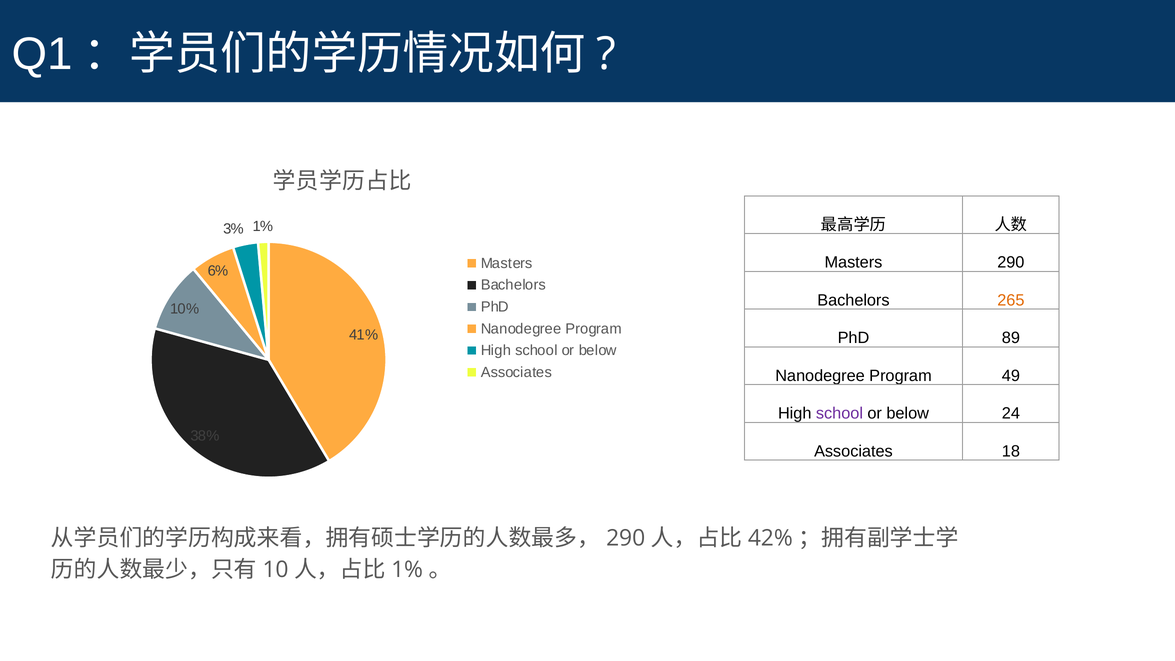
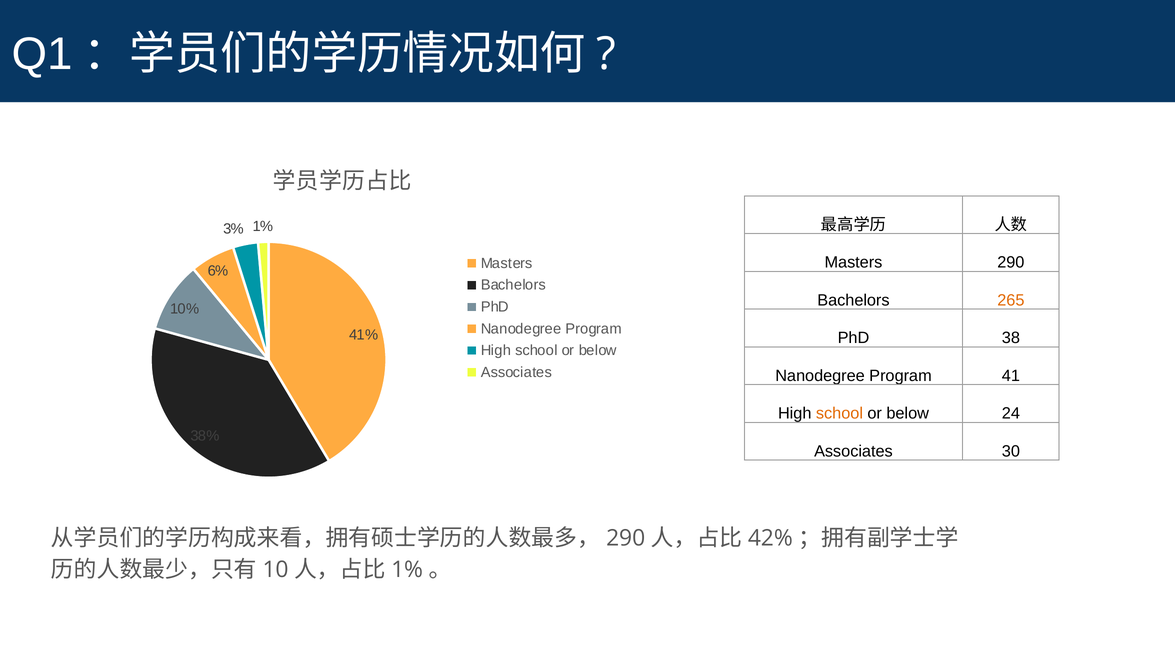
89: 89 -> 38
49: 49 -> 41
school at (839, 413) colour: purple -> orange
18: 18 -> 30
